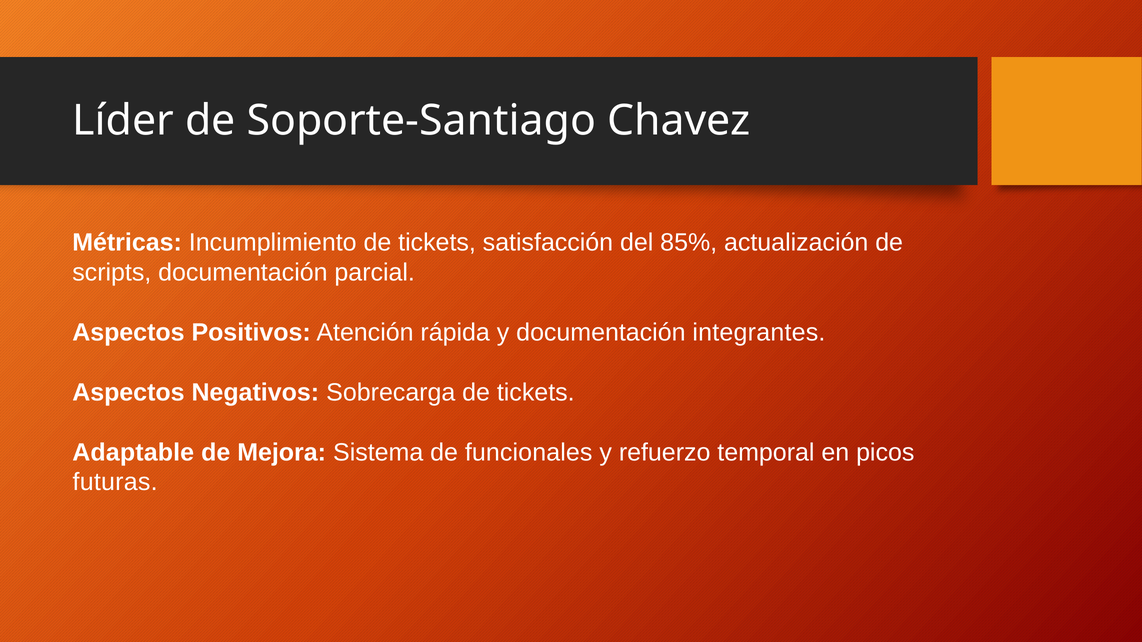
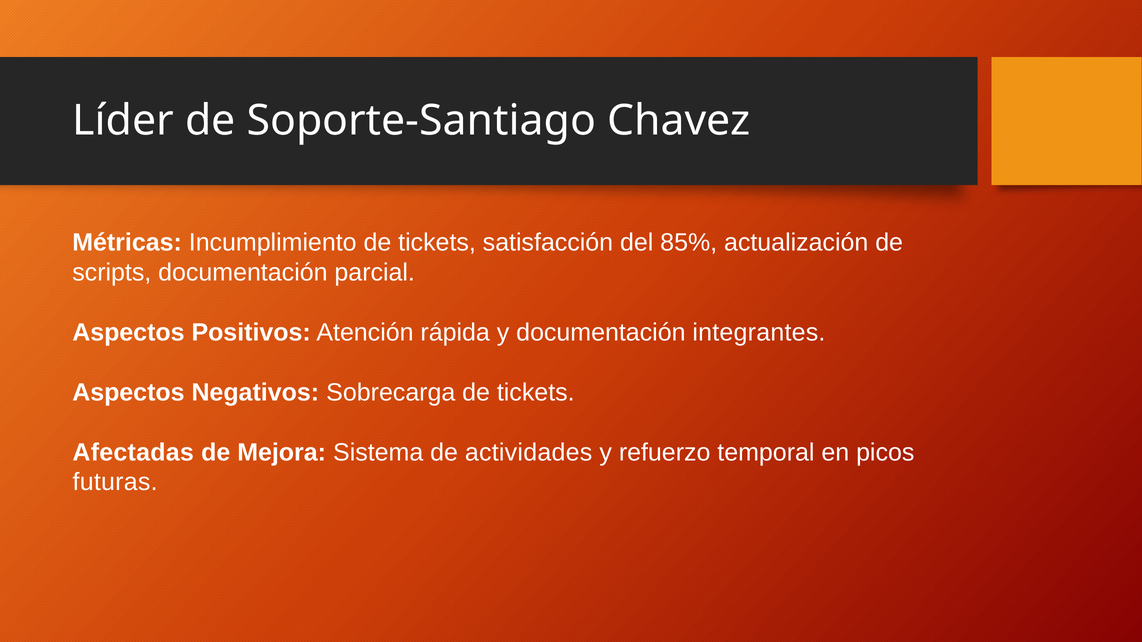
Adaptable: Adaptable -> Afectadas
funcionales: funcionales -> actividades
